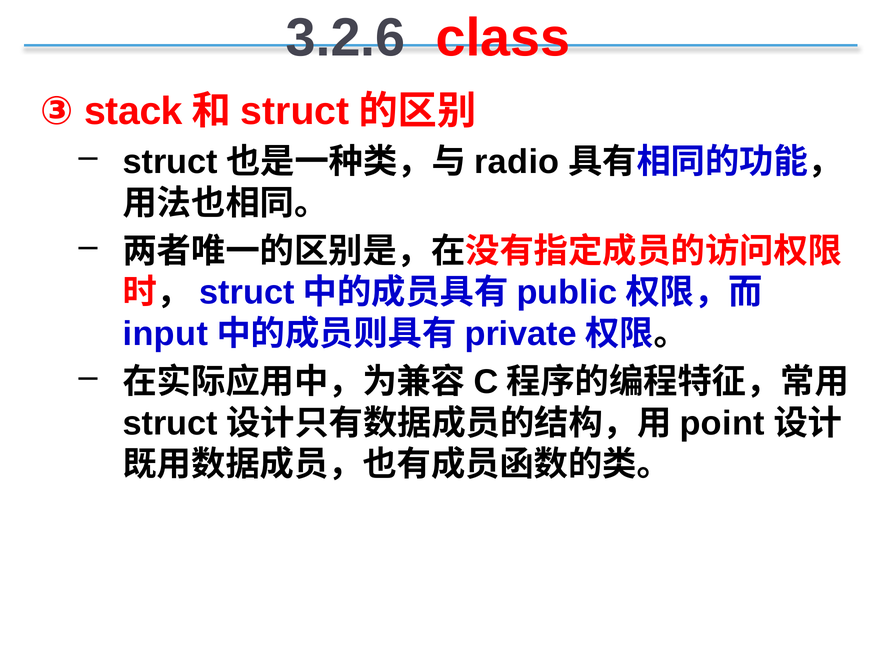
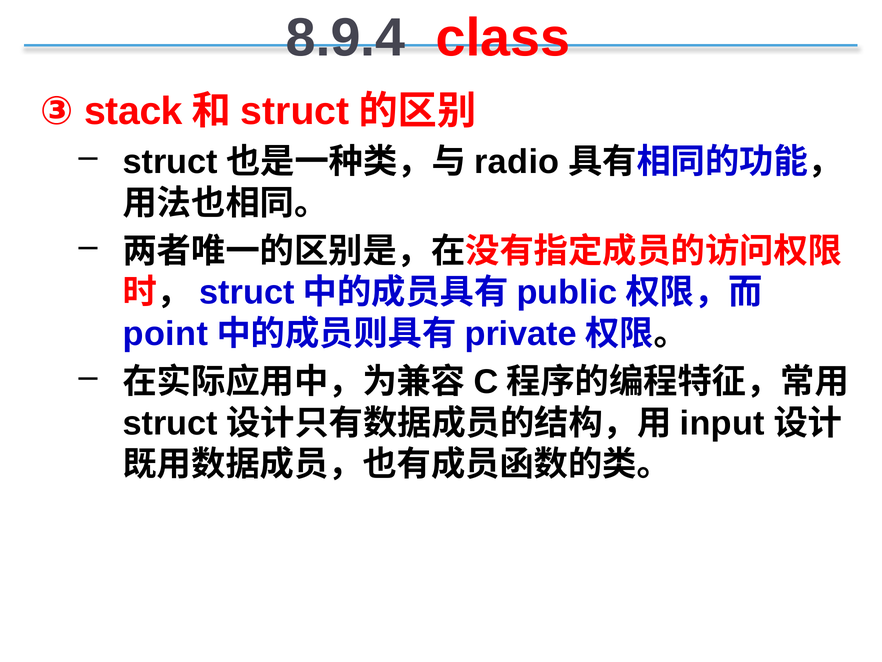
3.2.6: 3.2.6 -> 8.9.4
input: input -> point
point: point -> input
